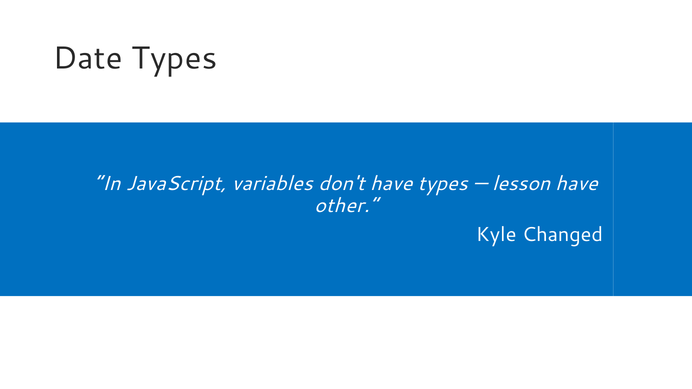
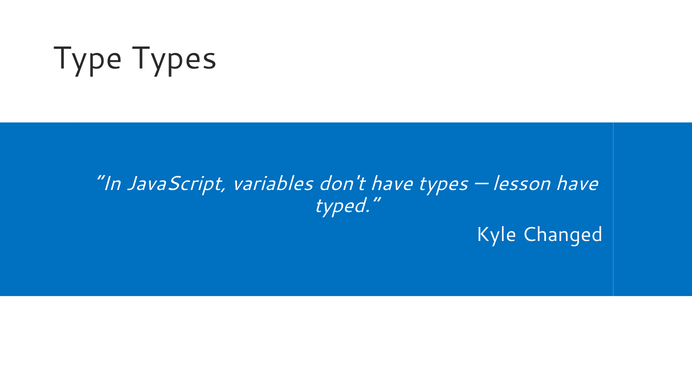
Date: Date -> Type
other: other -> typed
